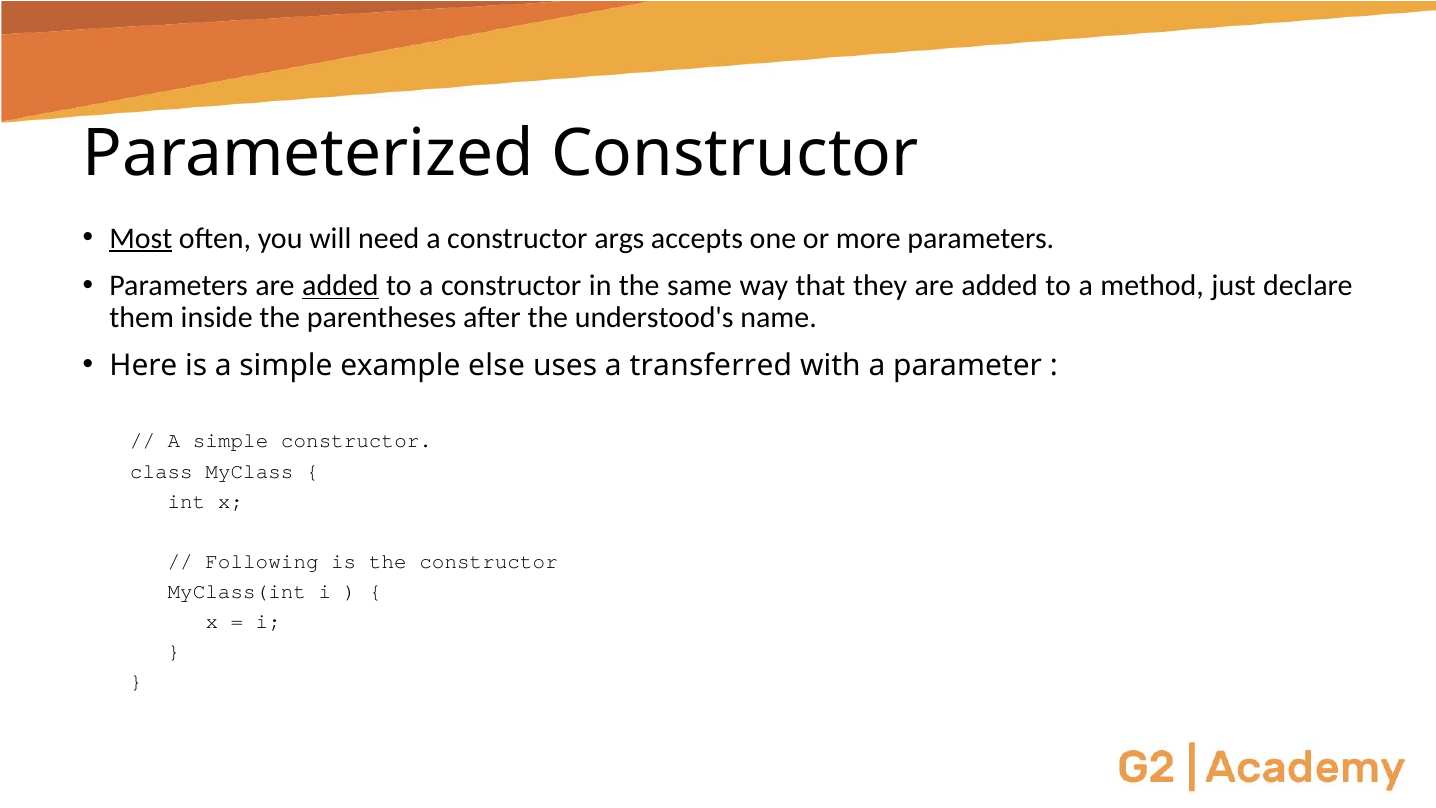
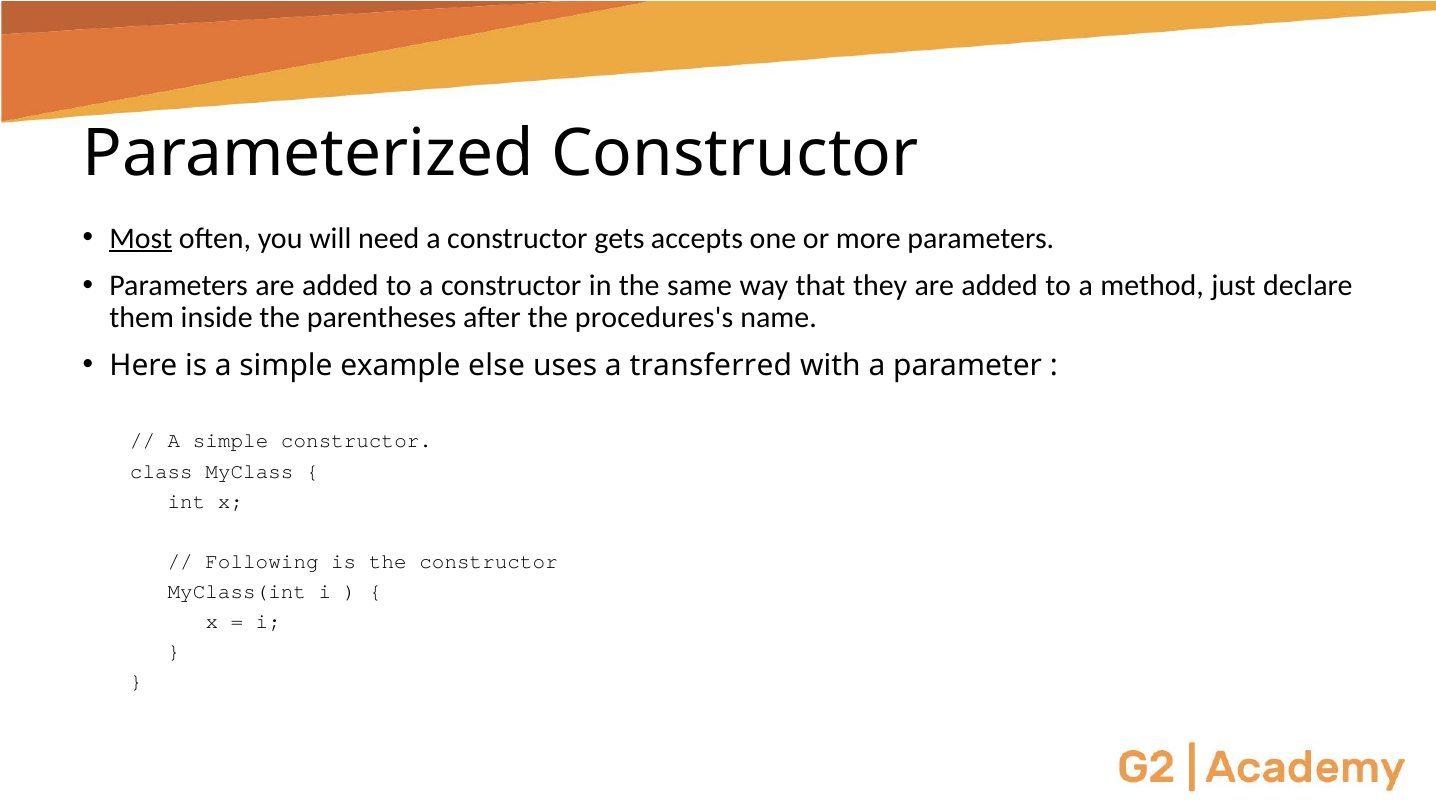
args: args -> gets
added at (340, 286) underline: present -> none
understood's: understood's -> procedures's
